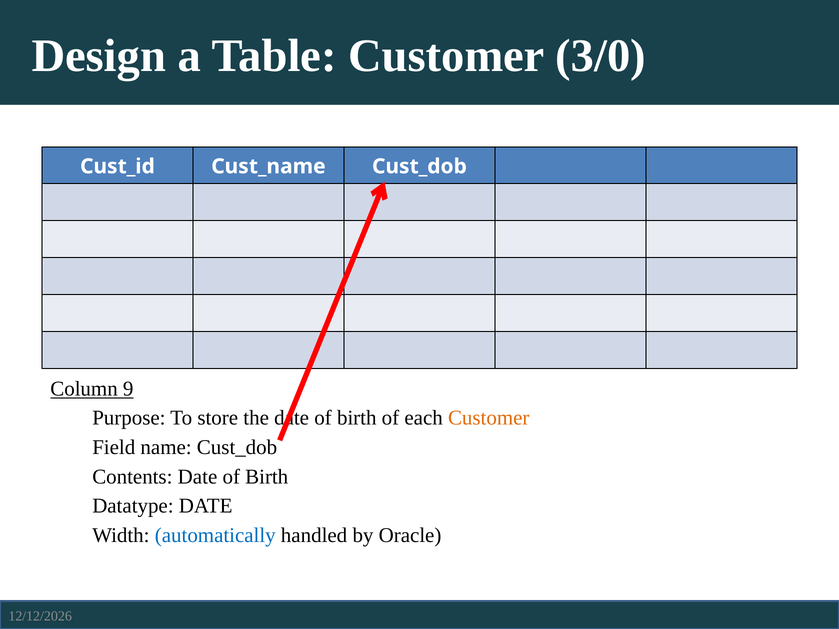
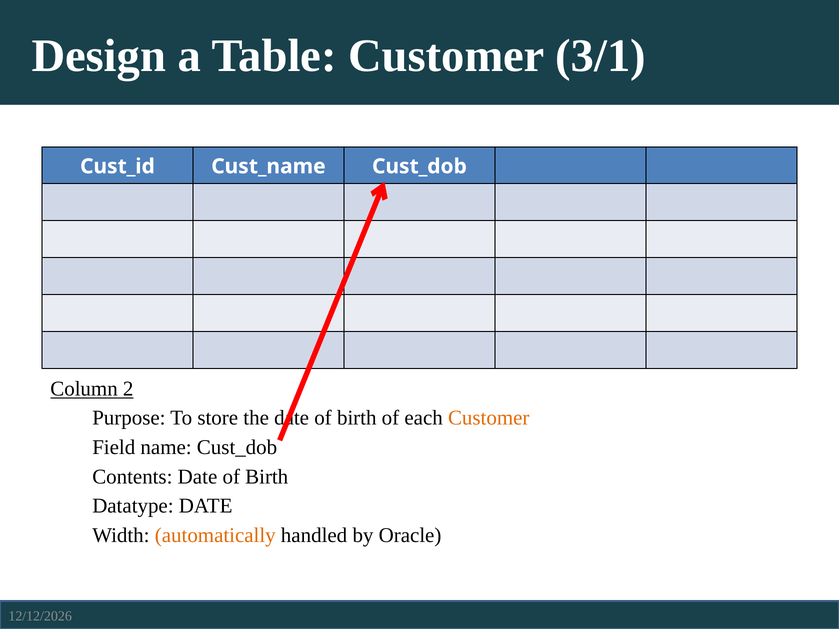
3/0: 3/0 -> 3/1
9: 9 -> 2
automatically colour: blue -> orange
